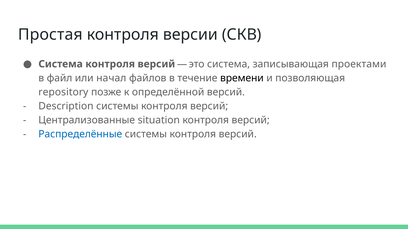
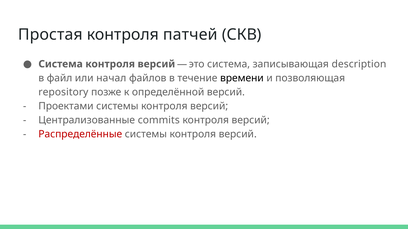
версии: версии -> патчей
проектами: проектами -> description
Description: Description -> Проектами
situation: situation -> commits
Распределённые colour: blue -> red
